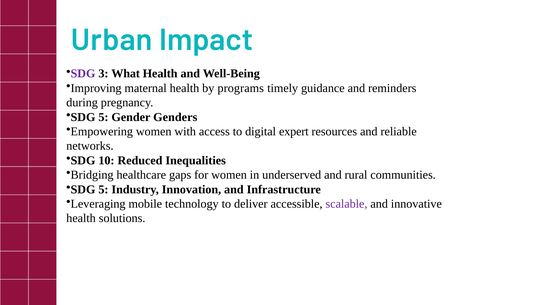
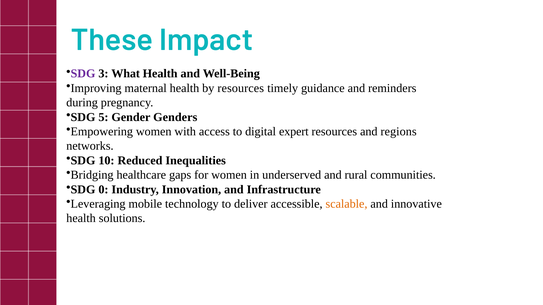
Urban: Urban -> These
by programs: programs -> resources
reliable: reliable -> regions
5 at (103, 190): 5 -> 0
scalable colour: purple -> orange
